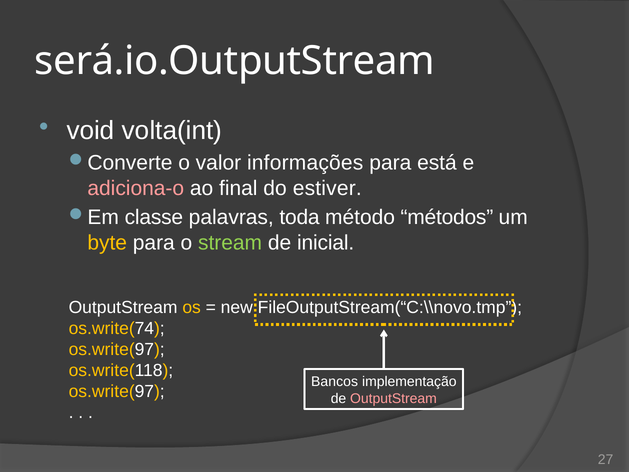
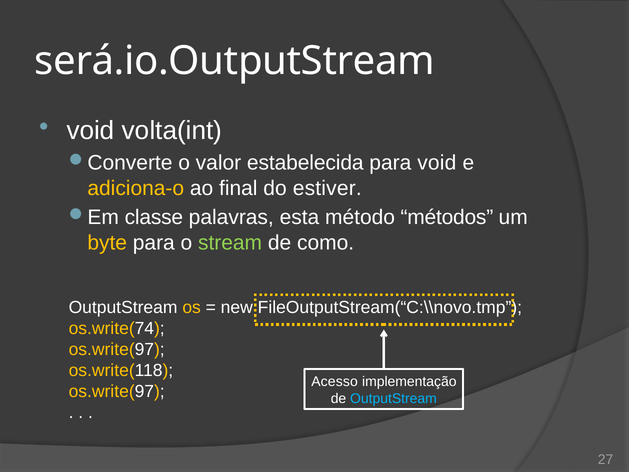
informações: informações -> estabelecida
para está: está -> void
adiciona-o colour: pink -> yellow
toda: toda -> esta
inicial: inicial -> como
Bancos: Bancos -> Acesso
OutputStream at (393, 398) colour: pink -> light blue
